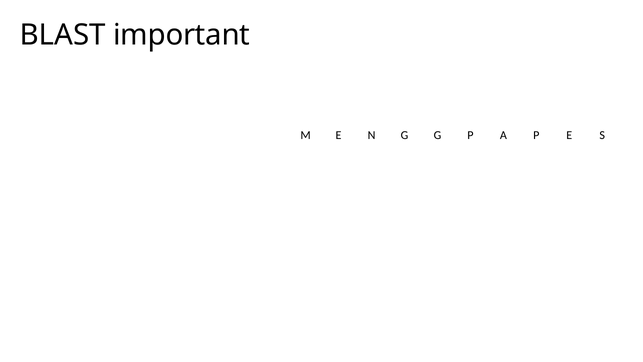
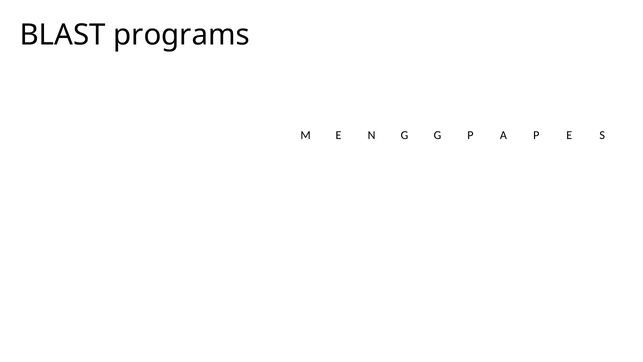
important: important -> programs
